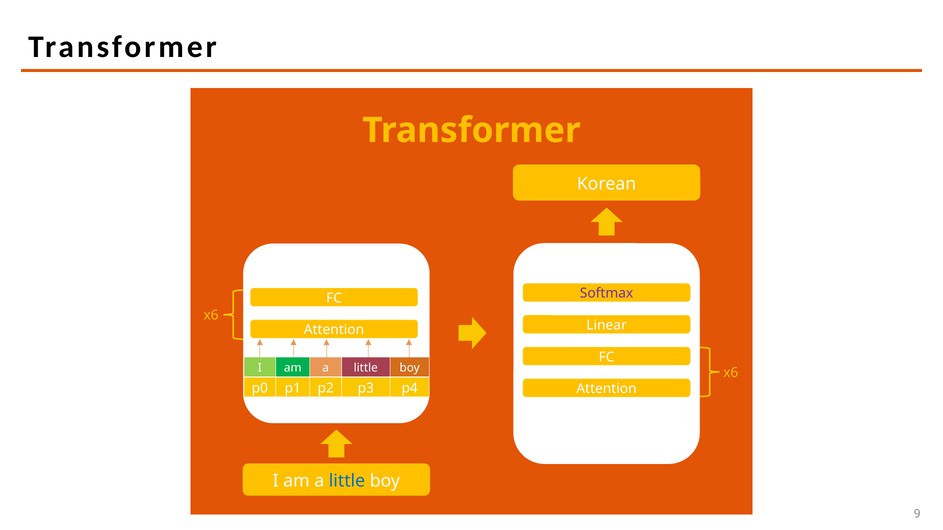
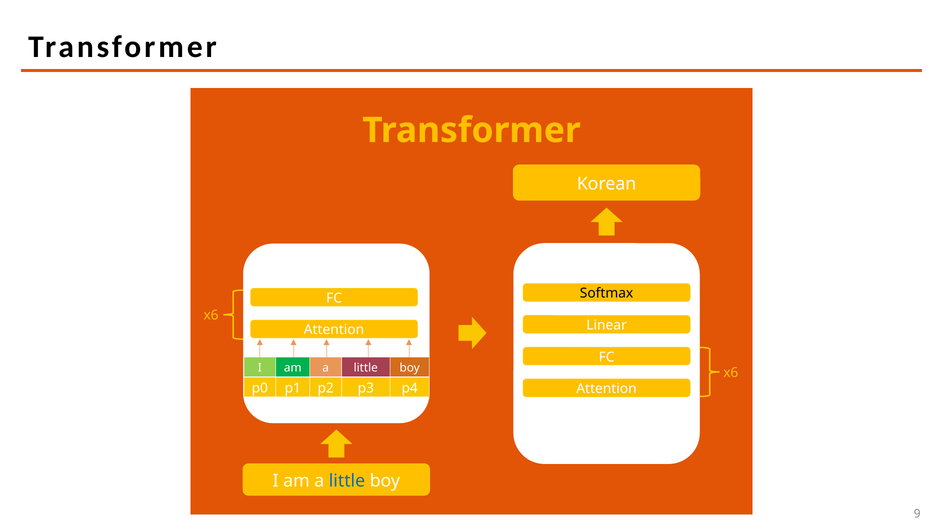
Softmax colour: purple -> black
